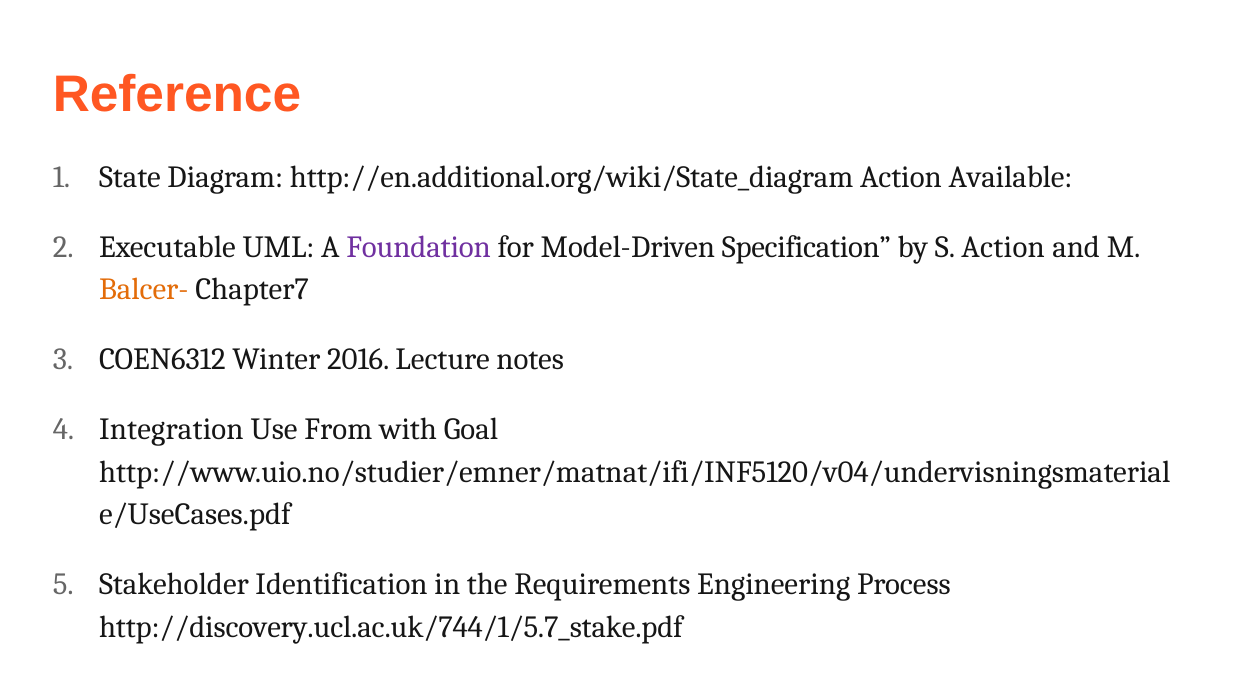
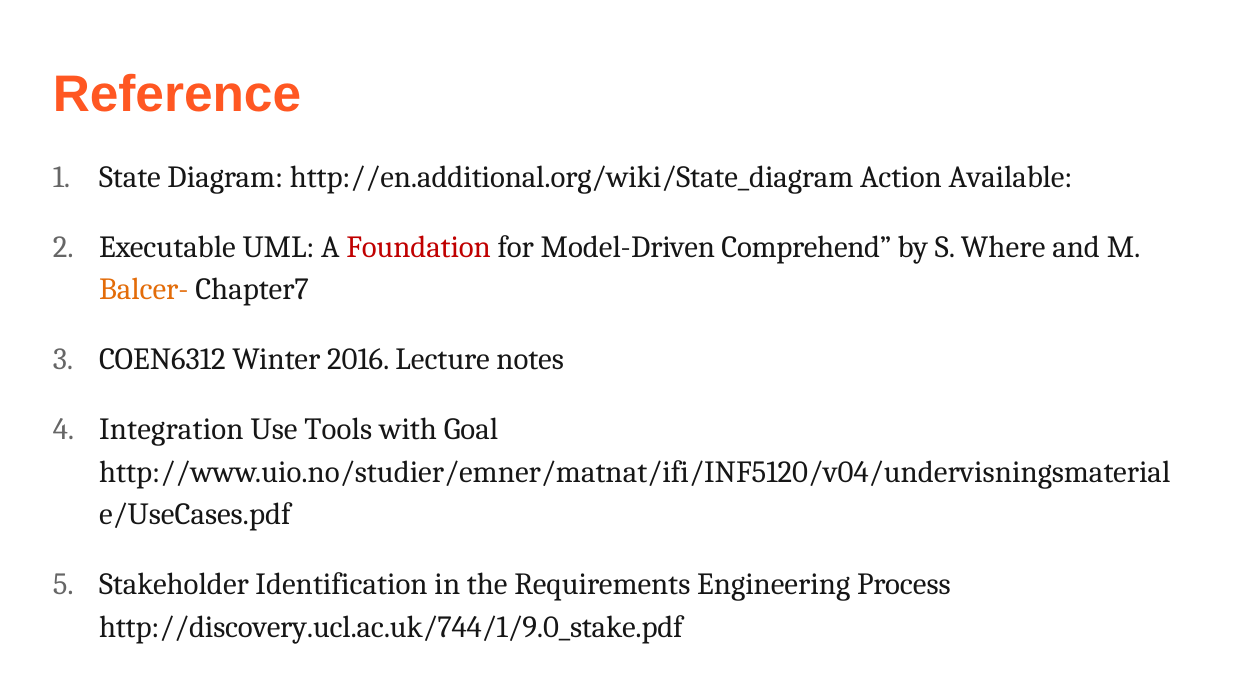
Foundation colour: purple -> red
Specification: Specification -> Comprehend
S Action: Action -> Where
From: From -> Tools
http://discovery.ucl.ac.uk/744/1/5.7_stake.pdf: http://discovery.ucl.ac.uk/744/1/5.7_stake.pdf -> http://discovery.ucl.ac.uk/744/1/9.0_stake.pdf
